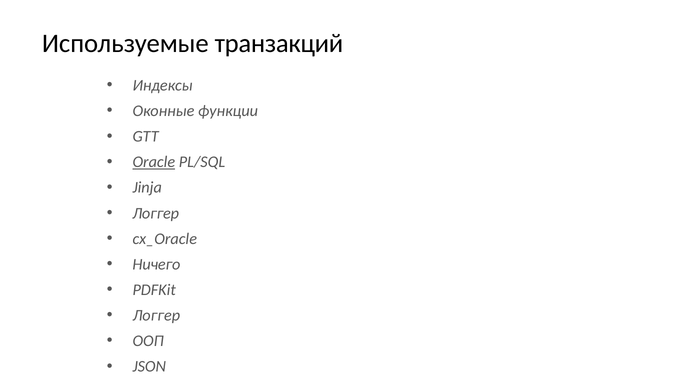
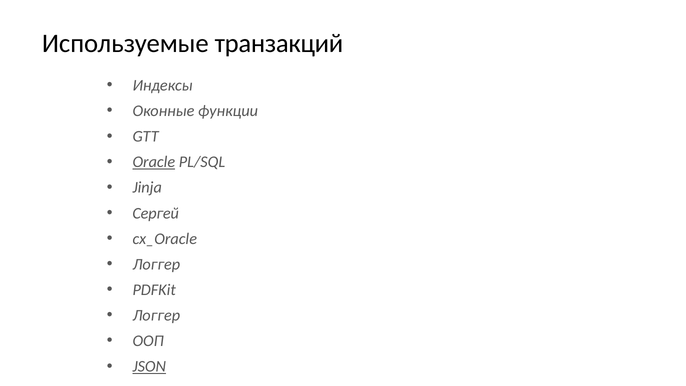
Логгер at (156, 213): Логгер -> Сергей
Ничего at (156, 264): Ничего -> Логгер
JSON underline: none -> present
